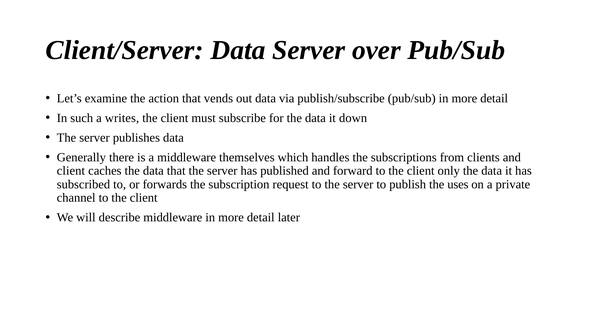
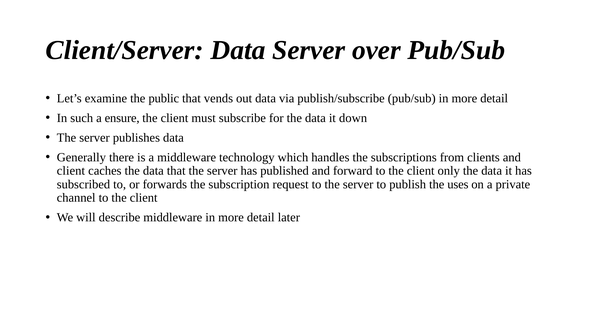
action: action -> public
writes: writes -> ensure
themselves: themselves -> technology
